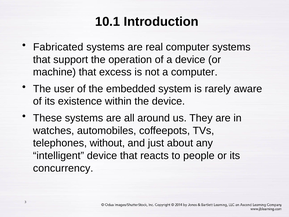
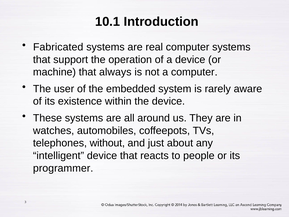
excess: excess -> always
concurrency: concurrency -> programmer
